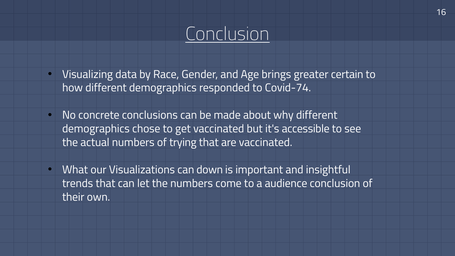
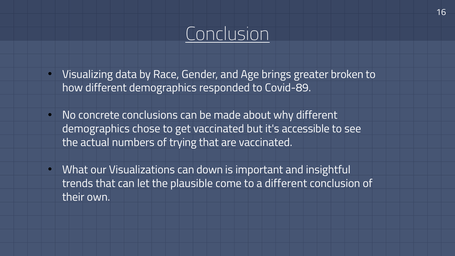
certain: certain -> broken
Covid-74: Covid-74 -> Covid-89
the numbers: numbers -> plausible
a audience: audience -> different
